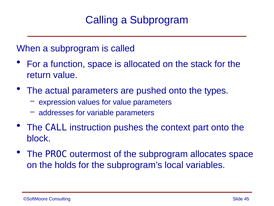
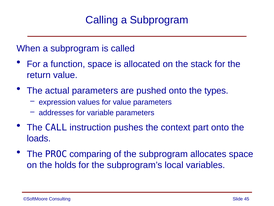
block: block -> loads
outermost: outermost -> comparing
